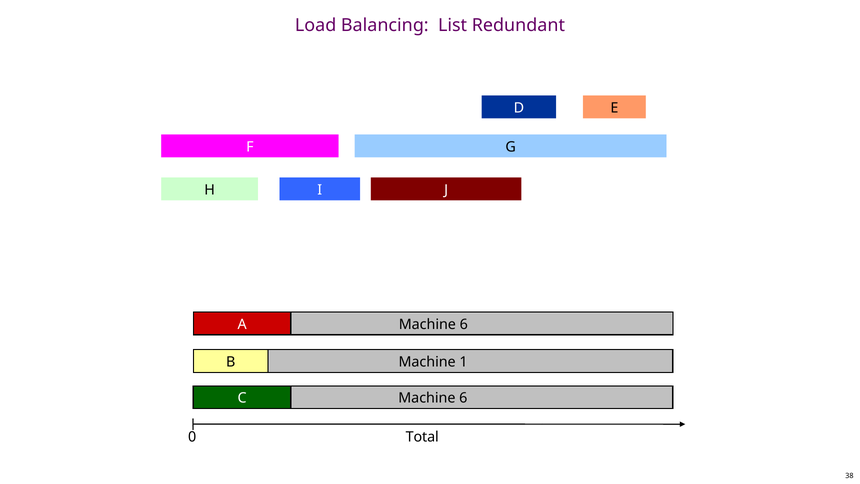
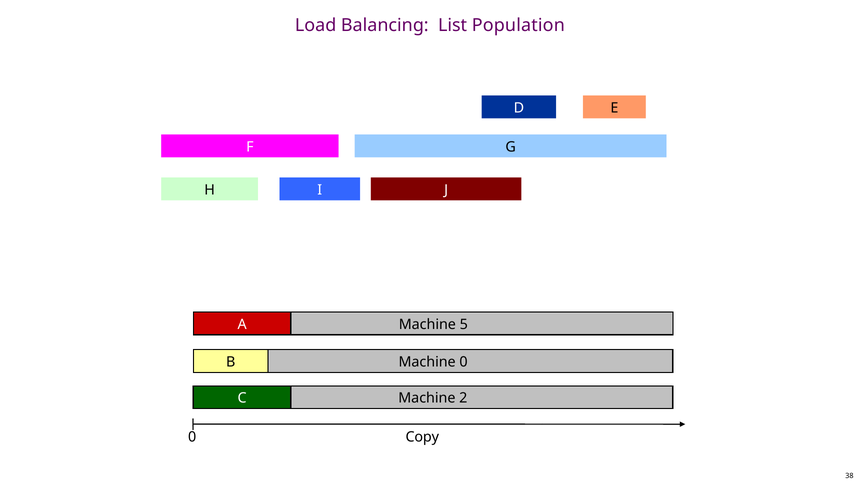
Redundant: Redundant -> Population
6 at (464, 324): 6 -> 5
Machine 1: 1 -> 0
6 at (463, 398): 6 -> 2
Total: Total -> Copy
